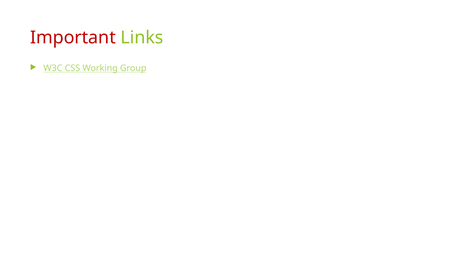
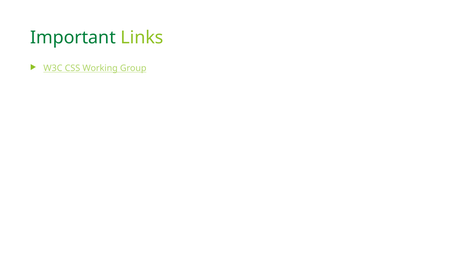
Important colour: red -> green
